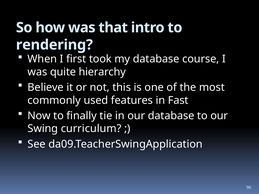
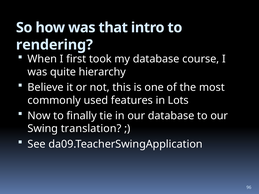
Fast: Fast -> Lots
curriculum: curriculum -> translation
